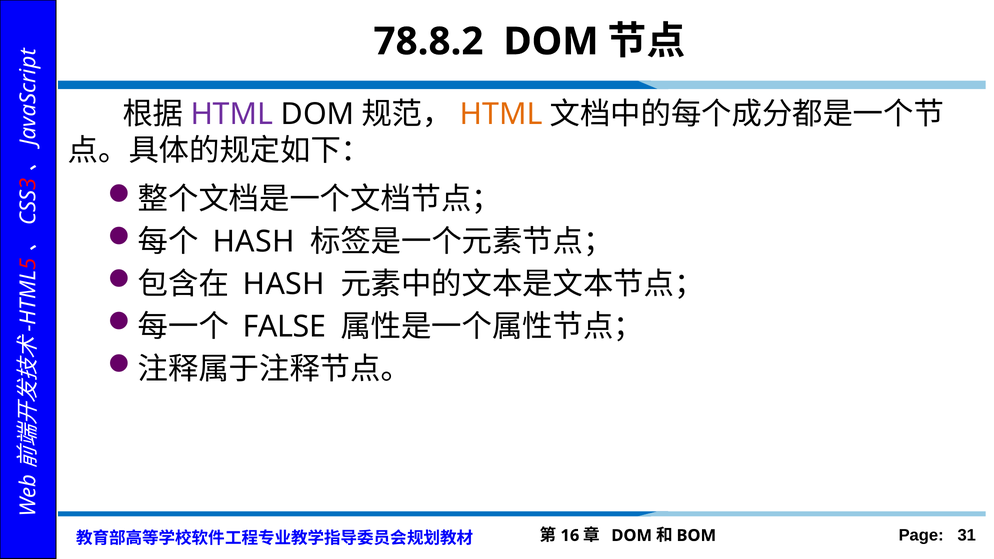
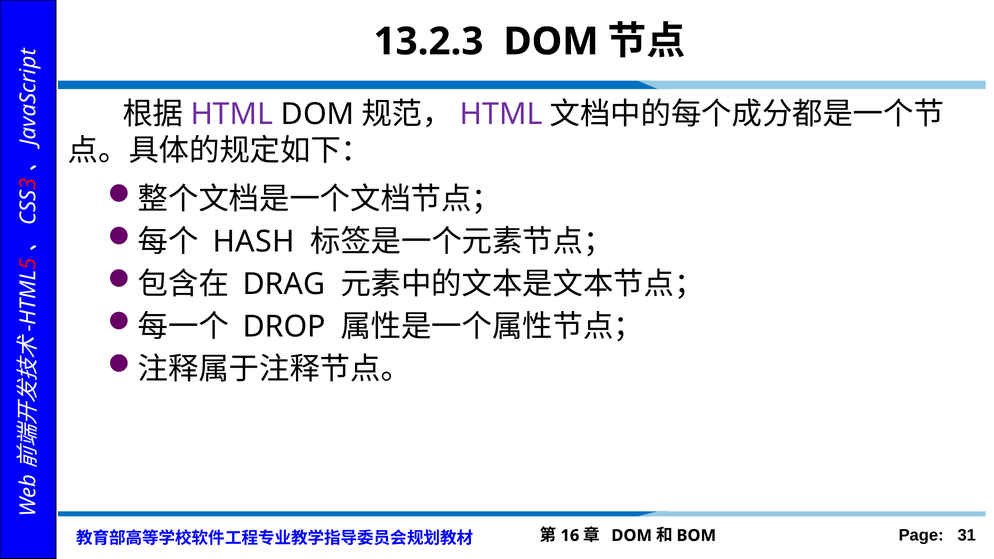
78.8.2: 78.8.2 -> 13.2.3
HTML at (501, 114) colour: orange -> purple
HASH at (284, 284): HASH -> DRAG
FALSE: FALSE -> DROP
